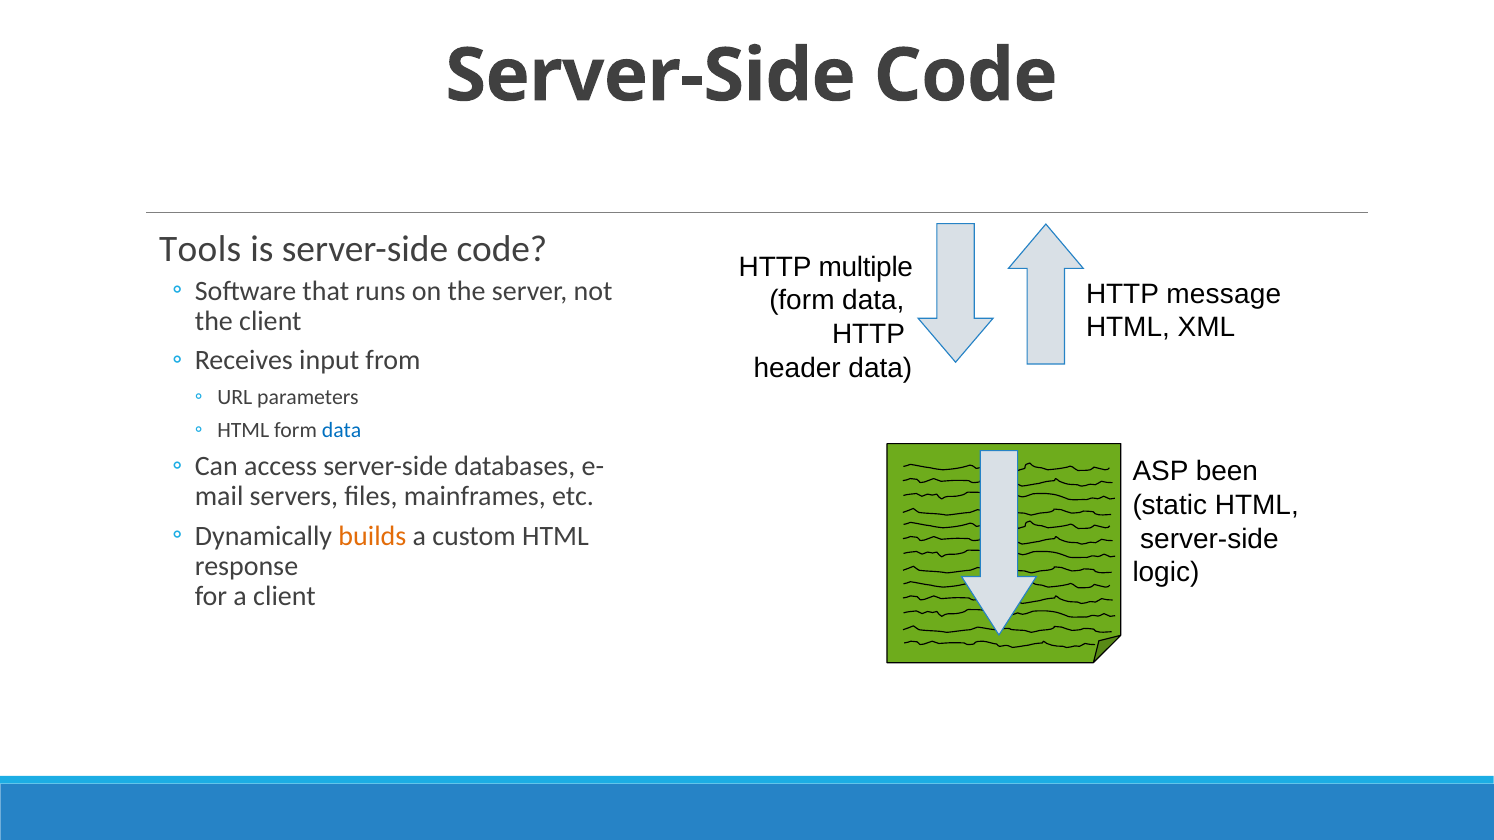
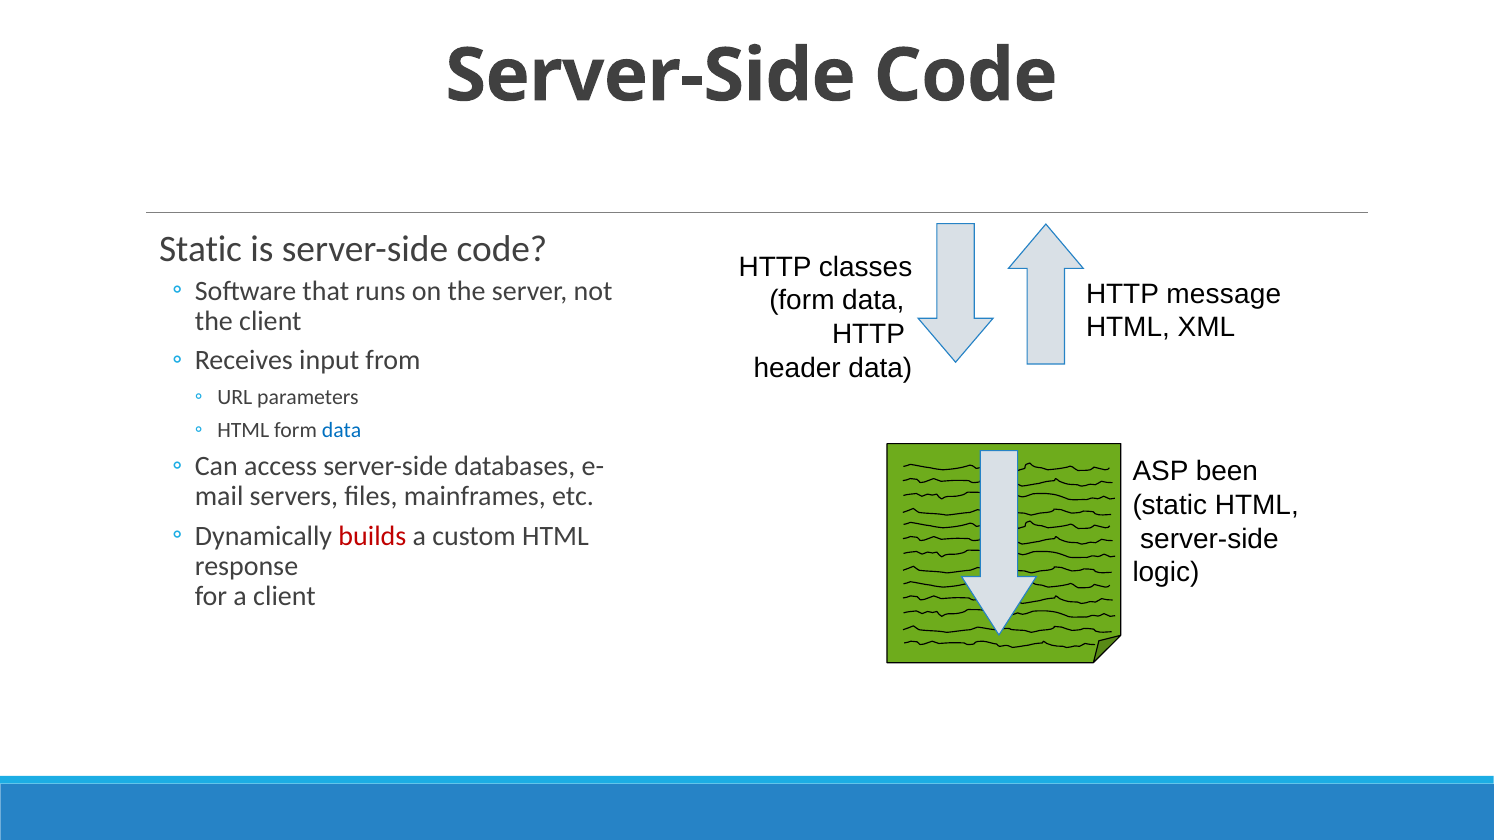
Tools at (200, 249): Tools -> Static
multiple: multiple -> classes
builds colour: orange -> red
